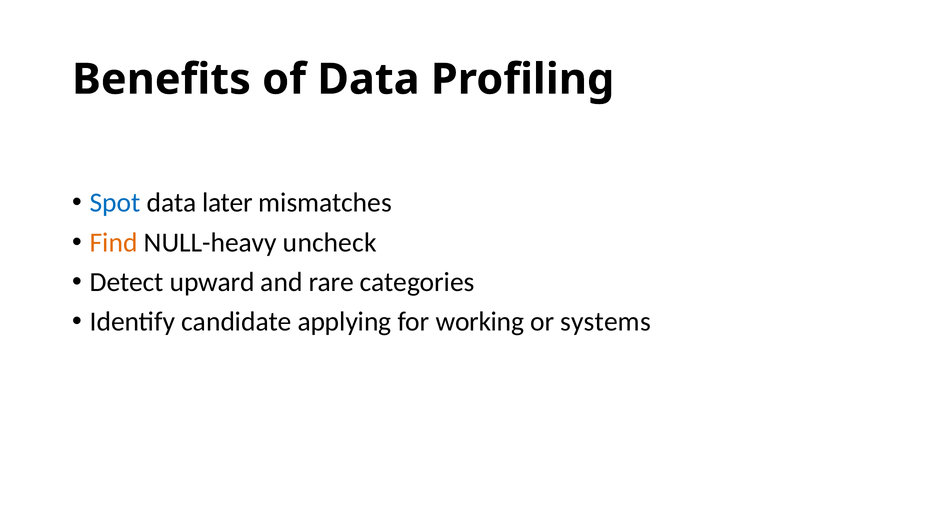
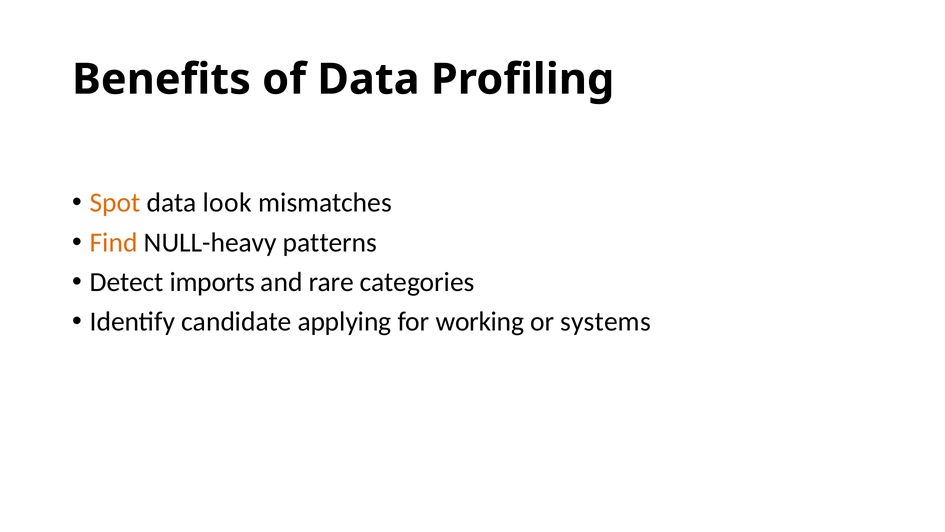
Spot colour: blue -> orange
later: later -> look
uncheck: uncheck -> patterns
upward: upward -> imports
